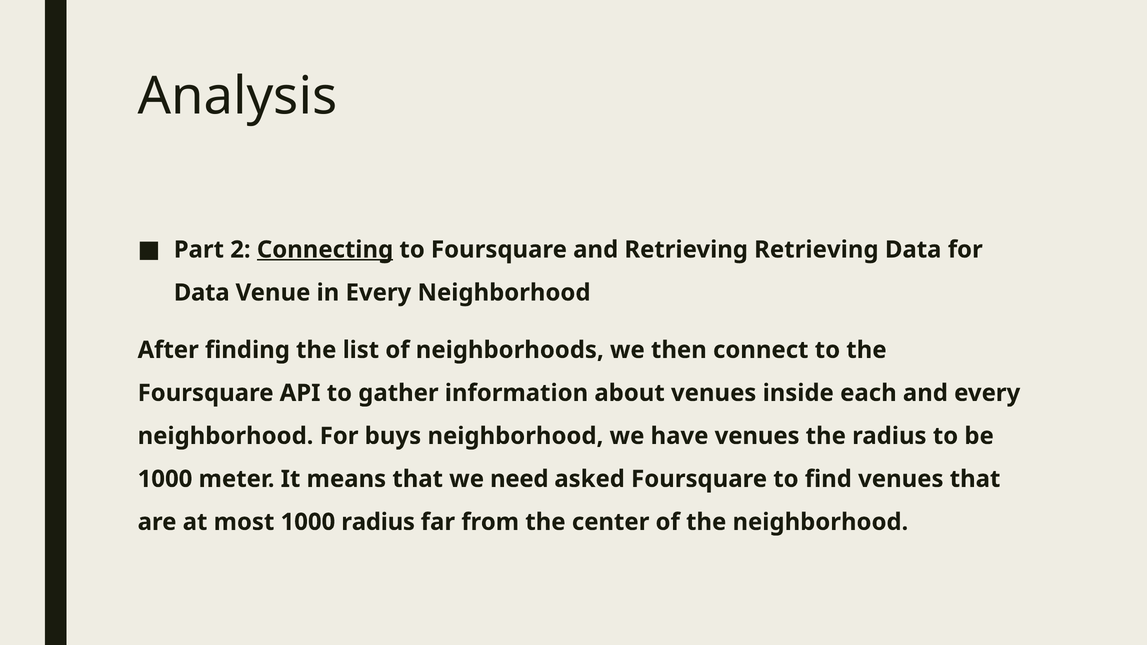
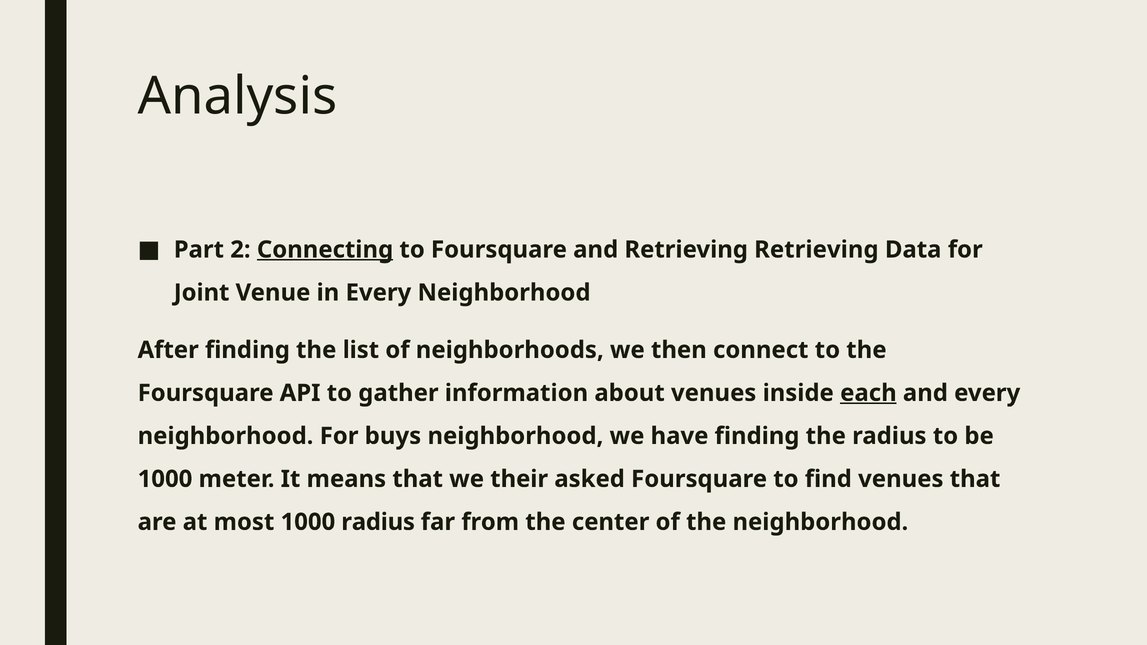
Data at (202, 293): Data -> Joint
each underline: none -> present
have venues: venues -> finding
need: need -> their
